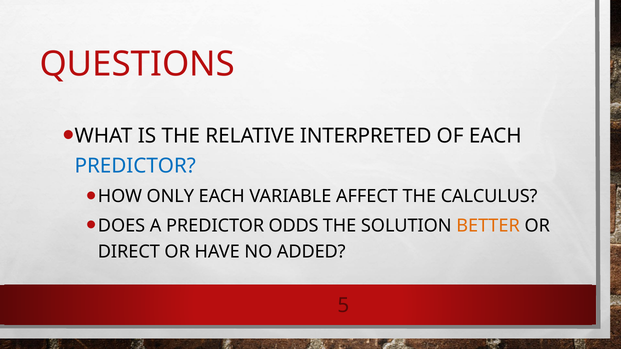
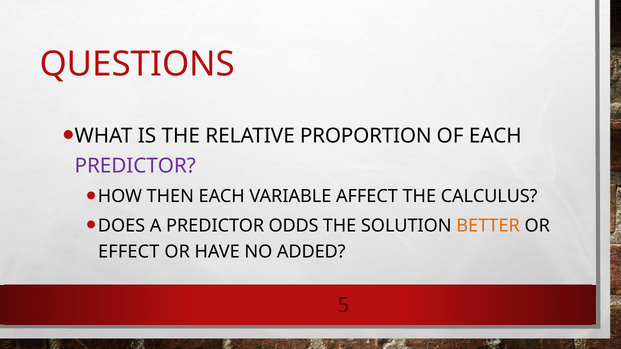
INTERPRETED: INTERPRETED -> PROPORTION
PREDICTOR at (135, 166) colour: blue -> purple
ONLY: ONLY -> THEN
DIRECT: DIRECT -> EFFECT
